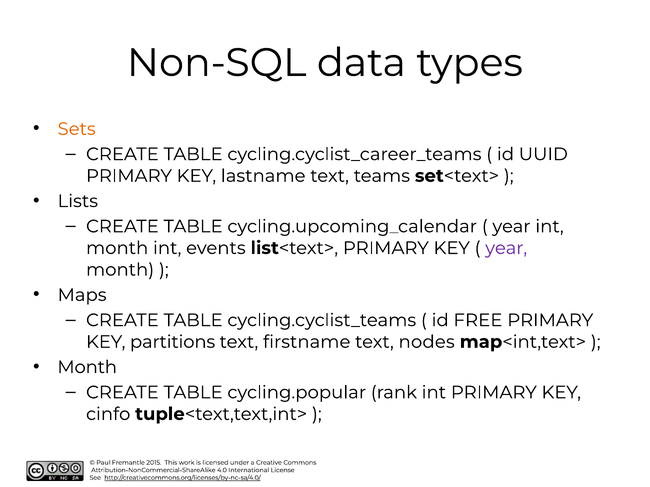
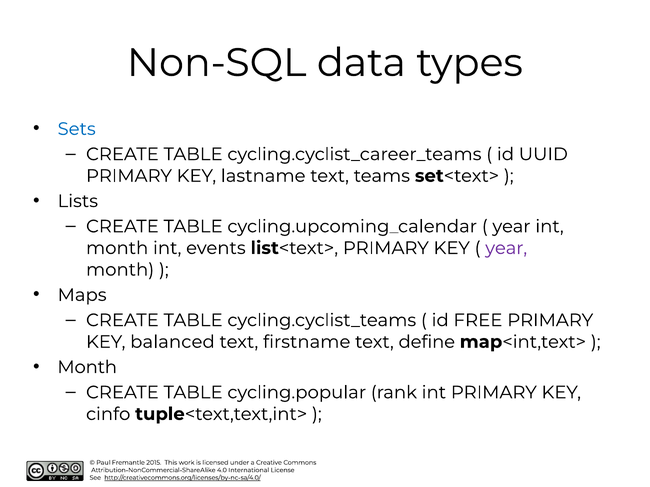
Sets colour: orange -> blue
partitions: partitions -> balanced
nodes: nodes -> define
